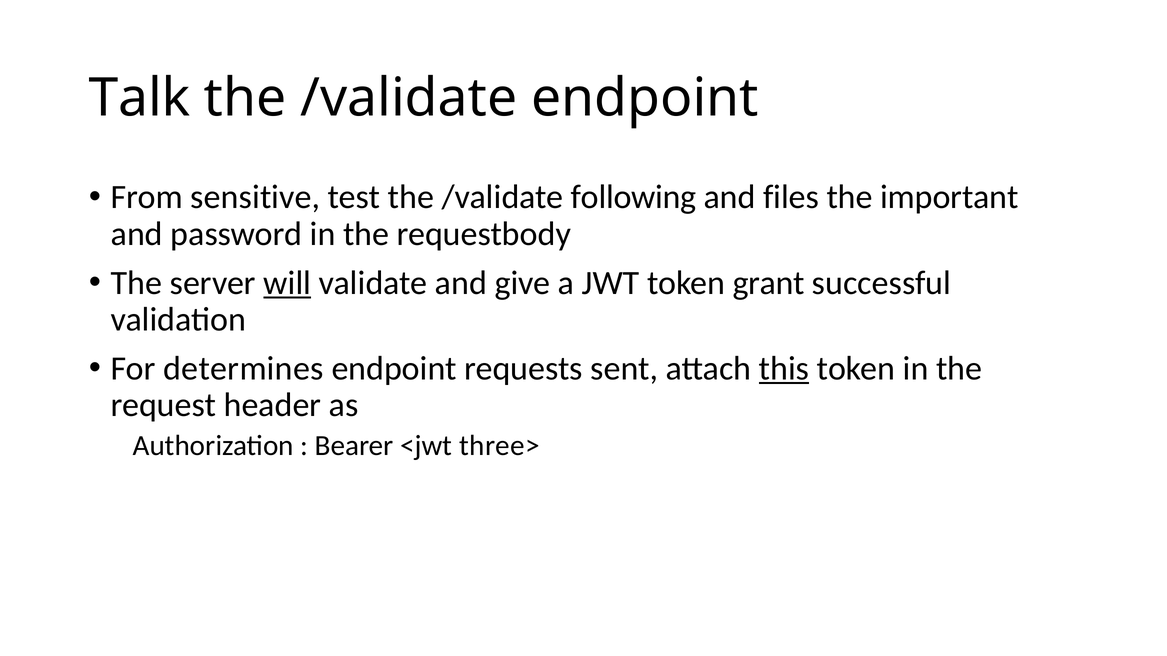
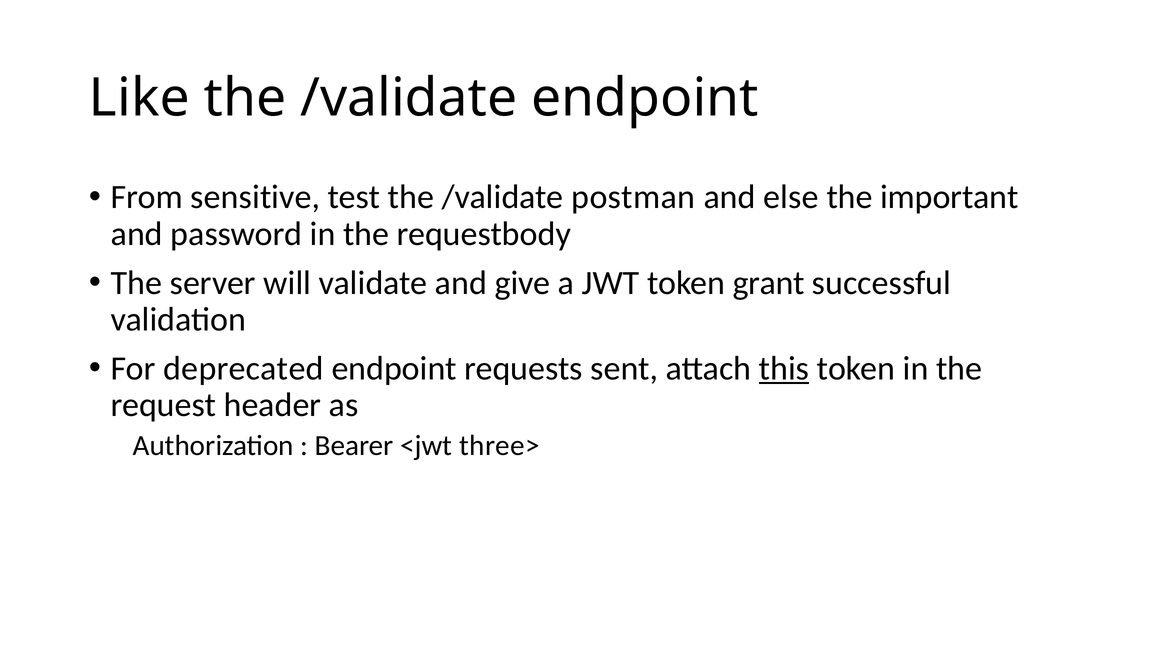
Talk: Talk -> Like
following: following -> postman
files: files -> else
will underline: present -> none
determines: determines -> deprecated
